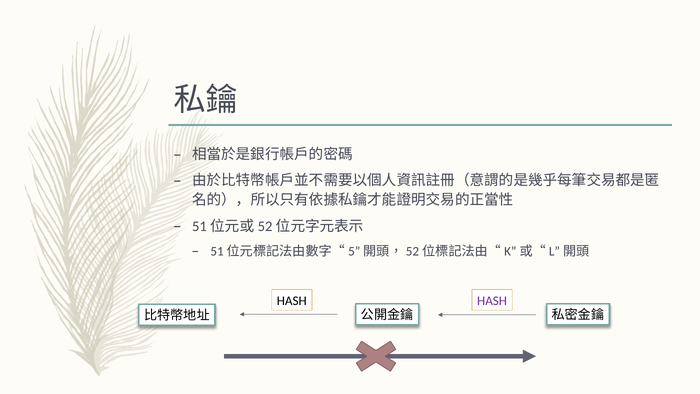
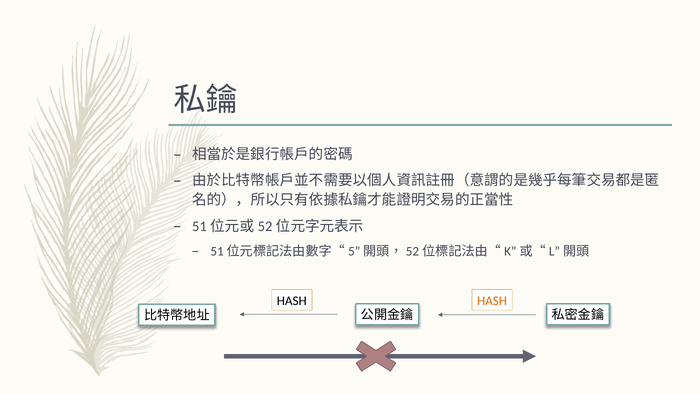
HASH at (492, 301) colour: purple -> orange
